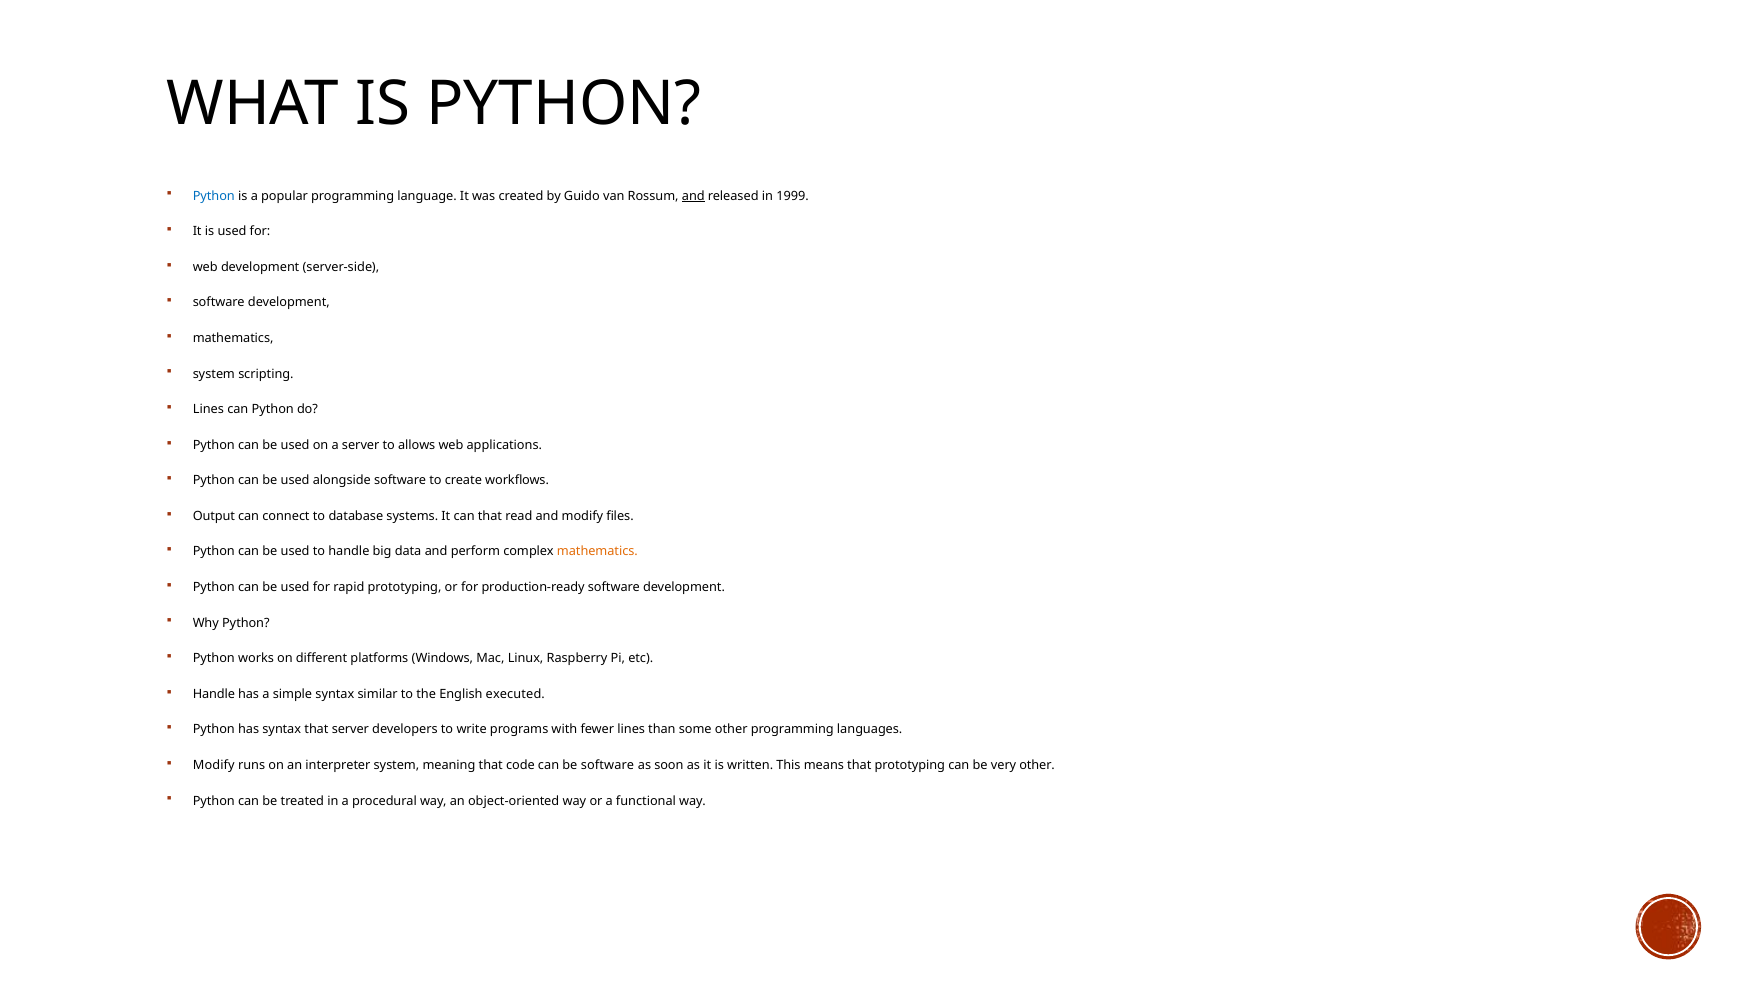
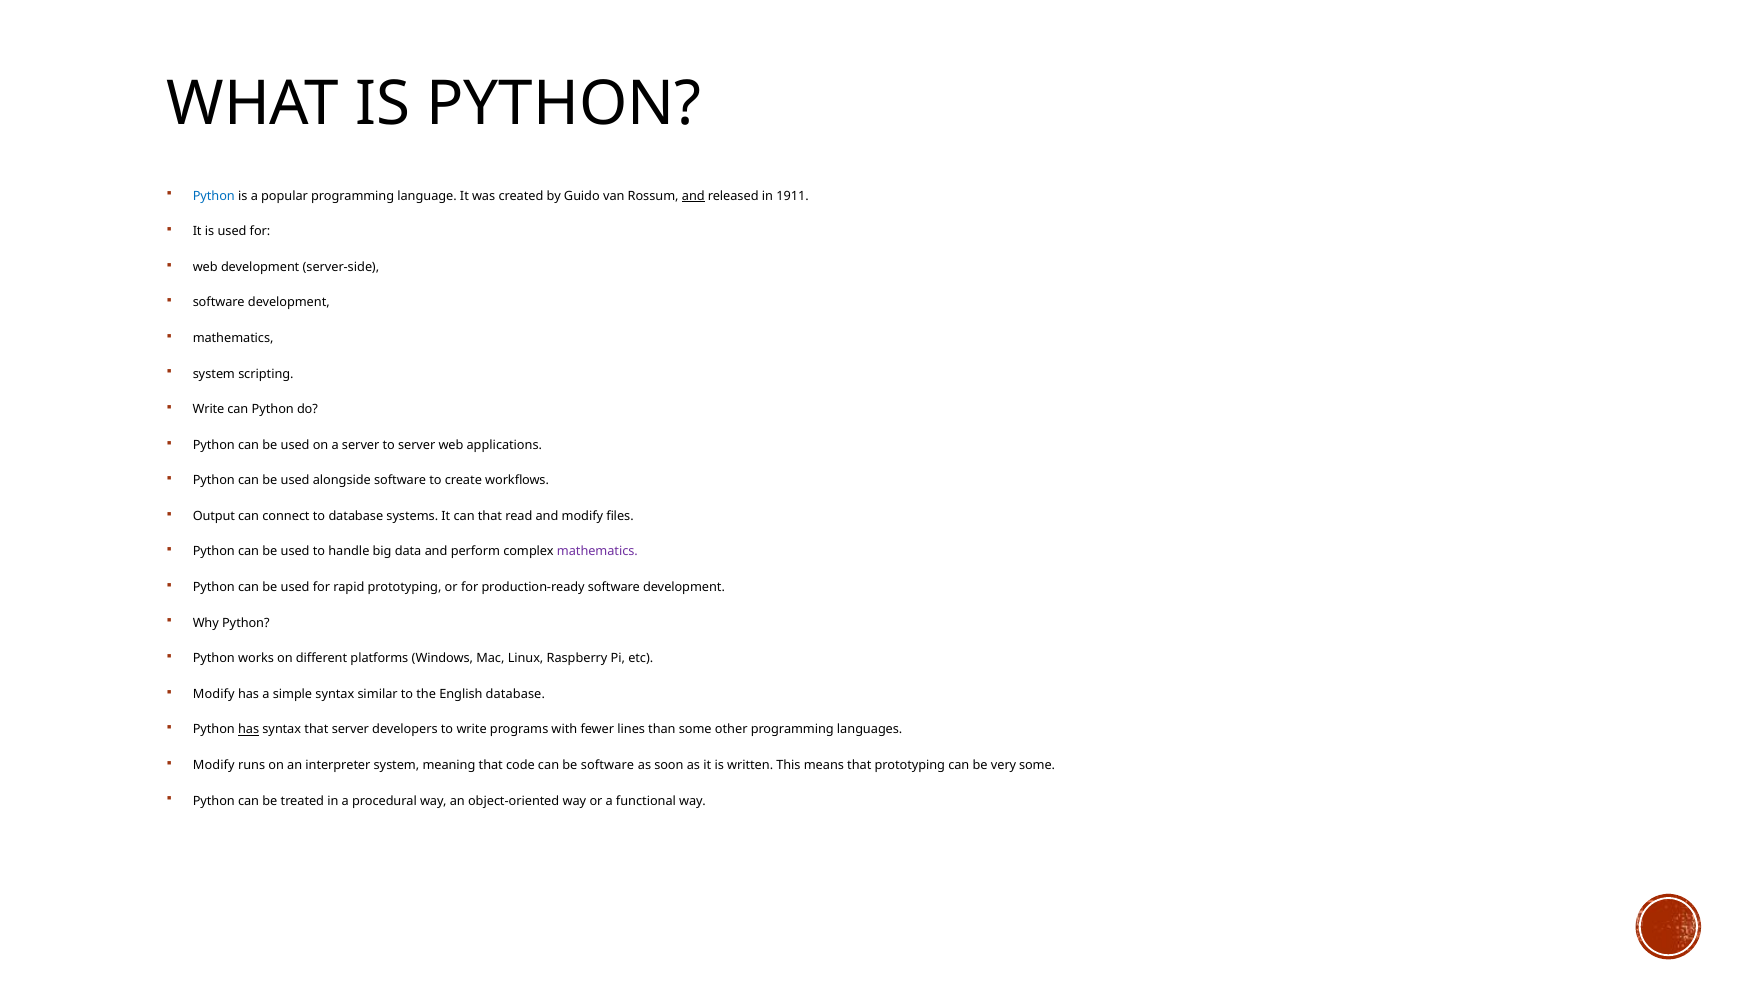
1999: 1999 -> 1911
Lines at (208, 409): Lines -> Write
to allows: allows -> server
mathematics at (597, 552) colour: orange -> purple
Handle at (214, 694): Handle -> Modify
English executed: executed -> database
has at (249, 730) underline: none -> present
very other: other -> some
